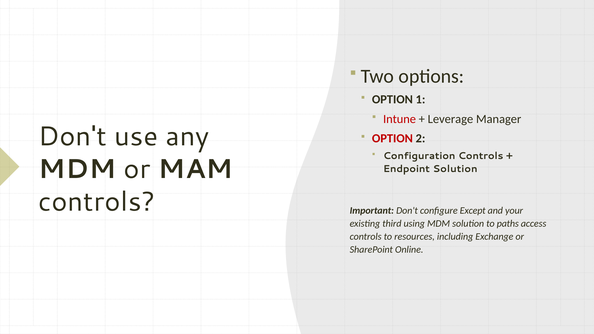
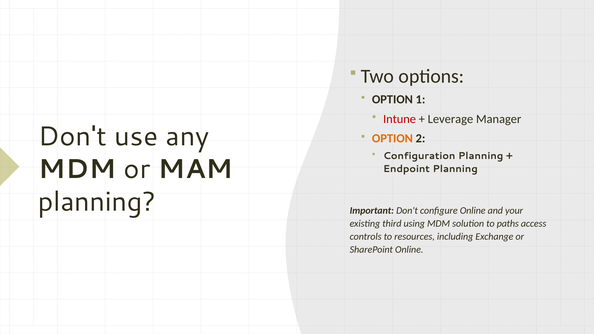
OPTION at (392, 138) colour: red -> orange
Configuration Controls: Controls -> Planning
Endpoint Solution: Solution -> Planning
controls at (97, 202): controls -> planning
configure Except: Except -> Online
